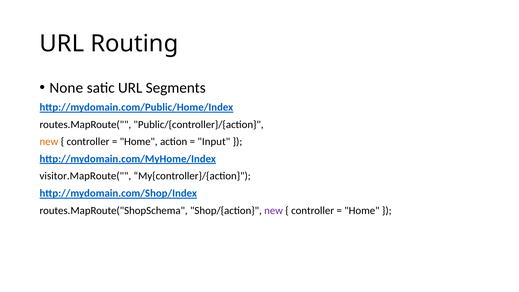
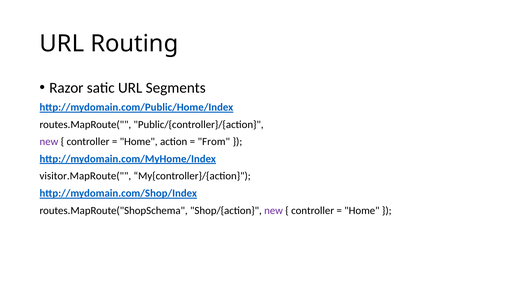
None: None -> Razor
new at (49, 142) colour: orange -> purple
Input: Input -> From
